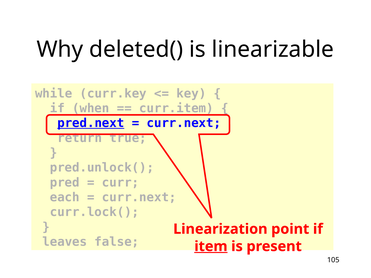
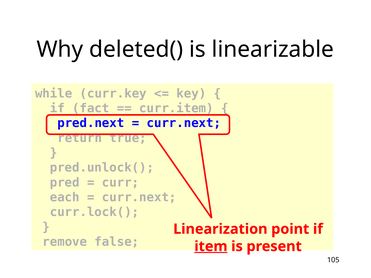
when: when -> fact
pred.next underline: present -> none
leaves: leaves -> remove
